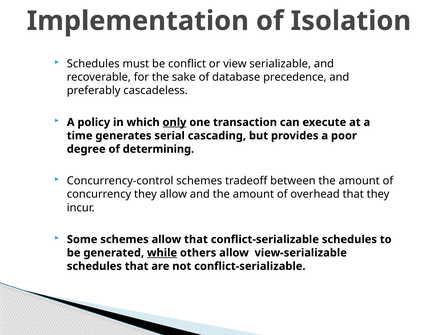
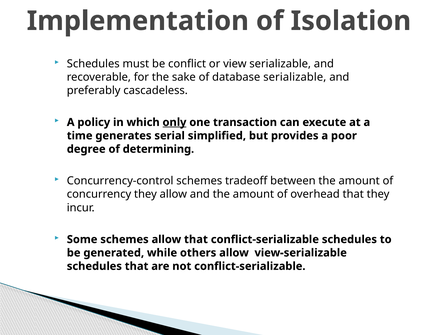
database precedence: precedence -> serializable
cascading: cascading -> simplified
while underline: present -> none
